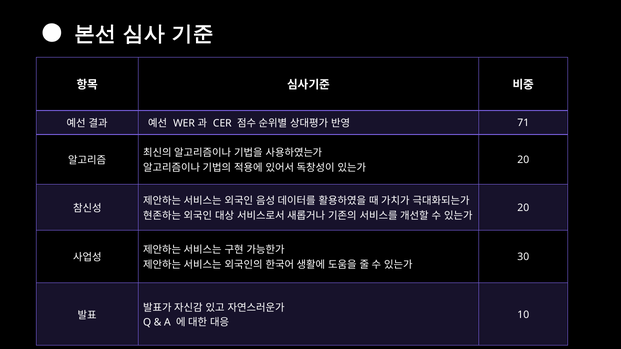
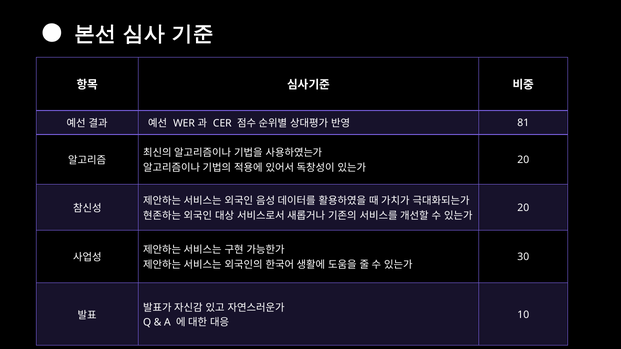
71: 71 -> 81
